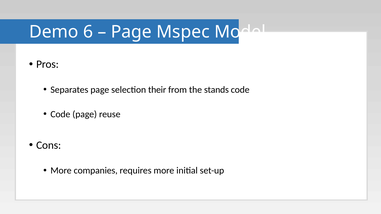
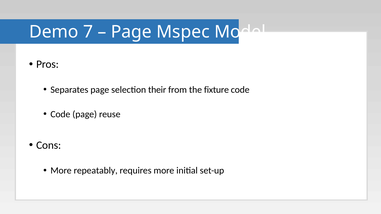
6: 6 -> 7
stands: stands -> fixture
companies: companies -> repeatably
